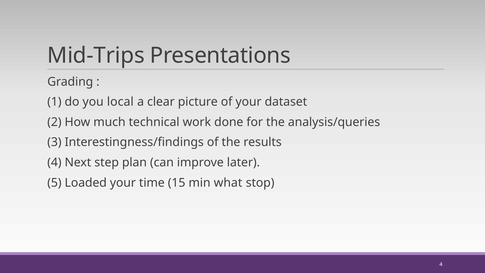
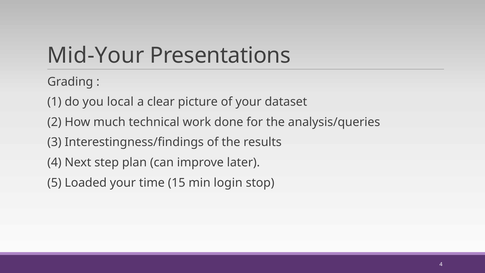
Mid-Trips: Mid-Trips -> Mid-Your
what: what -> login
